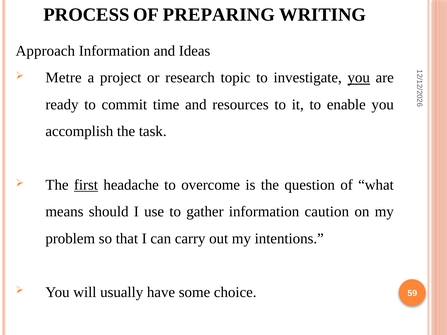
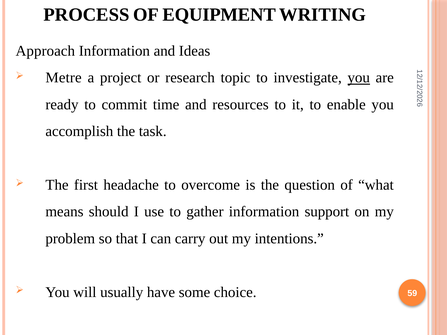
PREPARING: PREPARING -> EQUIPMENT
first underline: present -> none
caution: caution -> support
